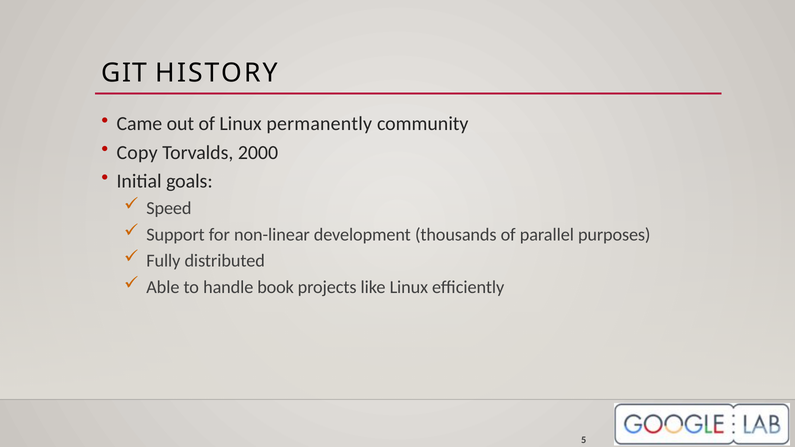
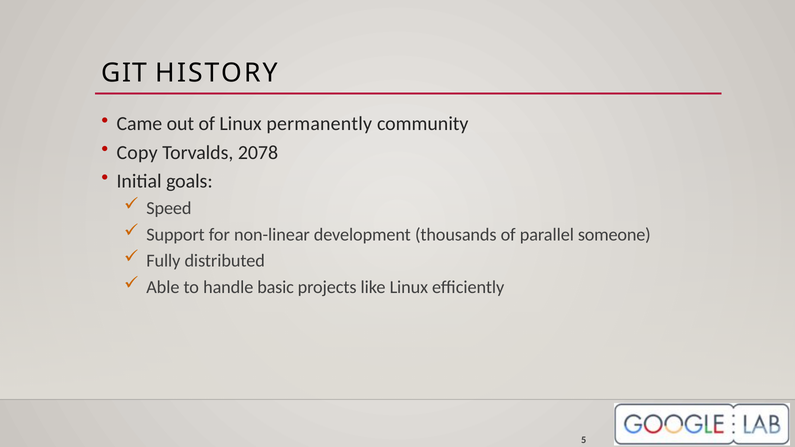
2000: 2000 -> 2078
purposes: purposes -> someone
book: book -> basic
